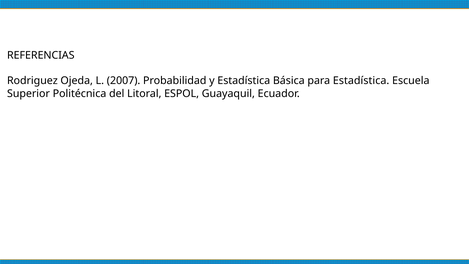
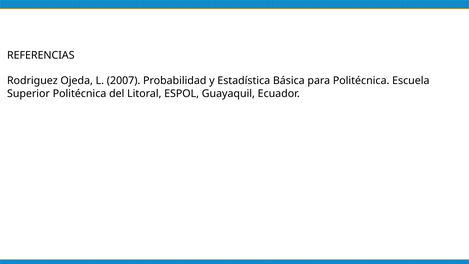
para Estadística: Estadística -> Politécnica
